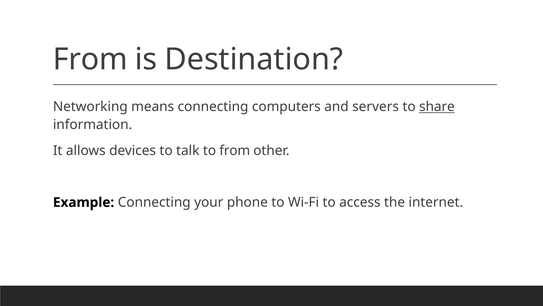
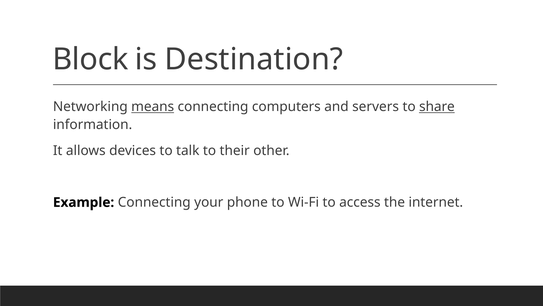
From at (90, 59): From -> Block
means underline: none -> present
to from: from -> their
